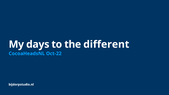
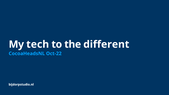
days: days -> tech
